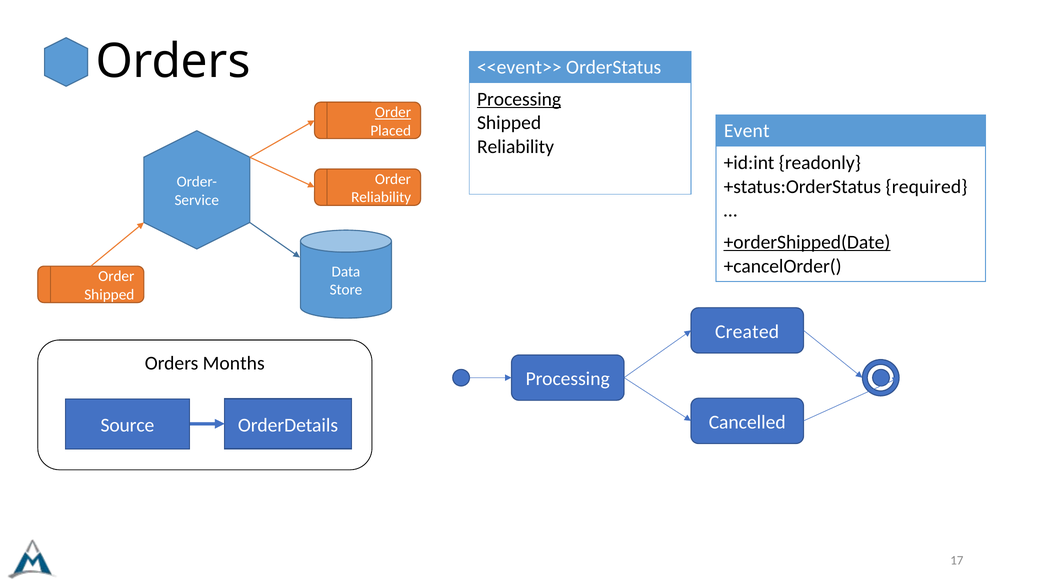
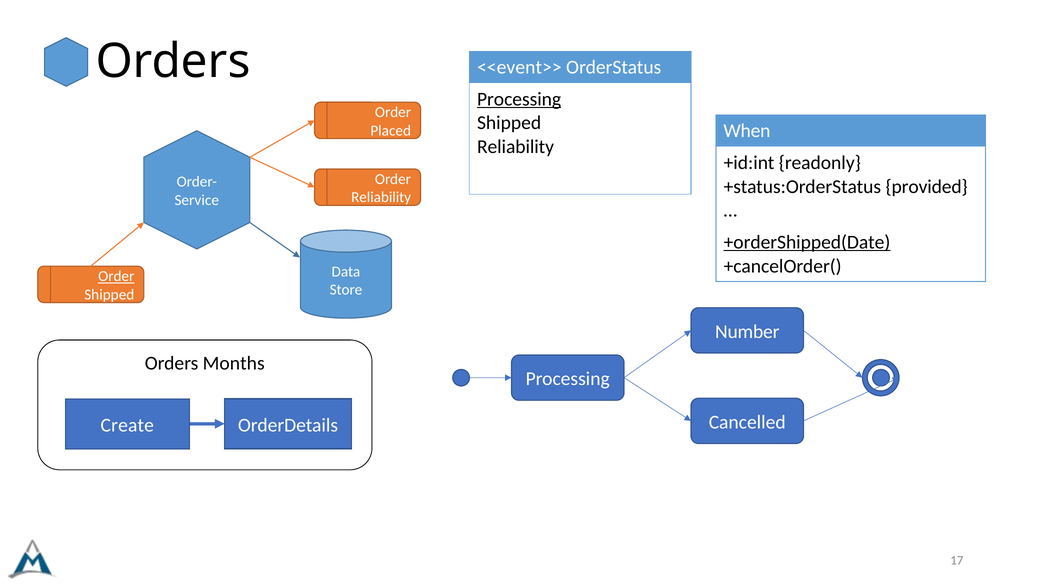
Order at (393, 112) underline: present -> none
Event: Event -> When
required: required -> provided
Order at (116, 276) underline: none -> present
Created: Created -> Number
Source: Source -> Create
